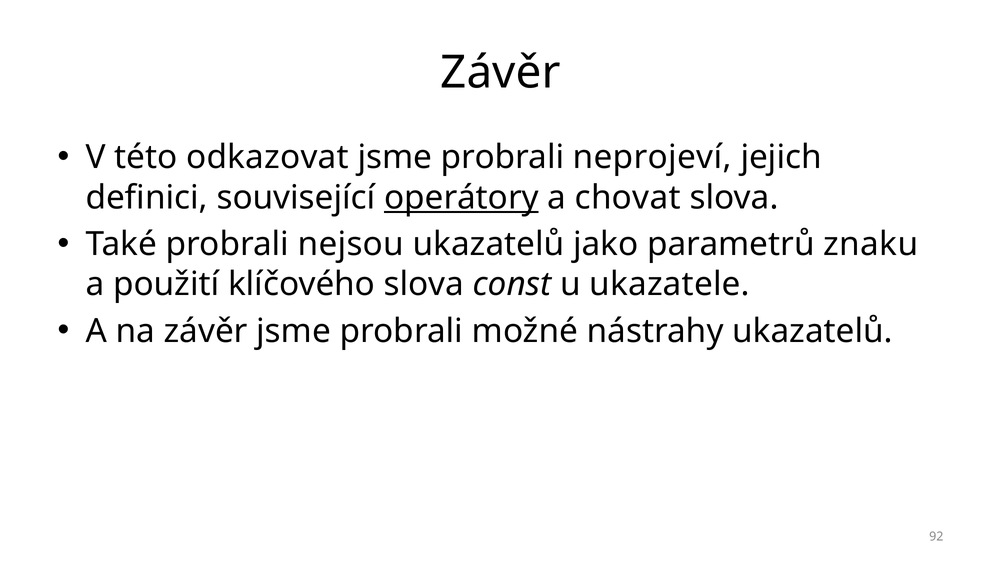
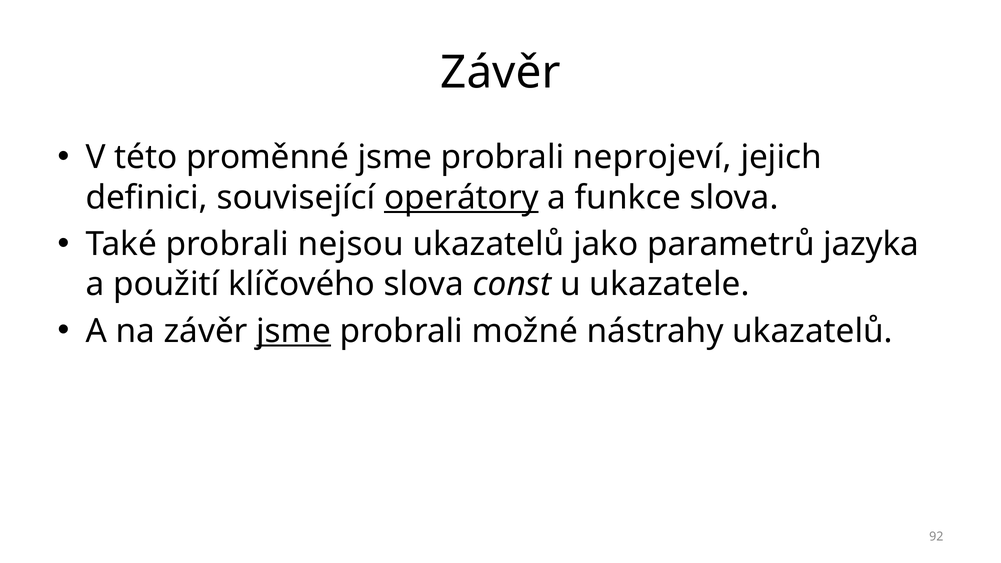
odkazovat: odkazovat -> proměnné
chovat: chovat -> funkce
znaku: znaku -> jazyka
jsme at (294, 331) underline: none -> present
